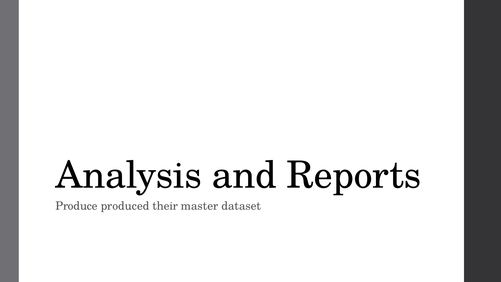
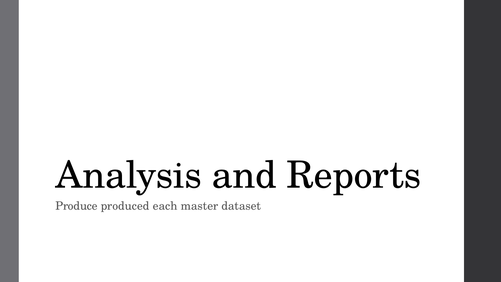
their: their -> each
